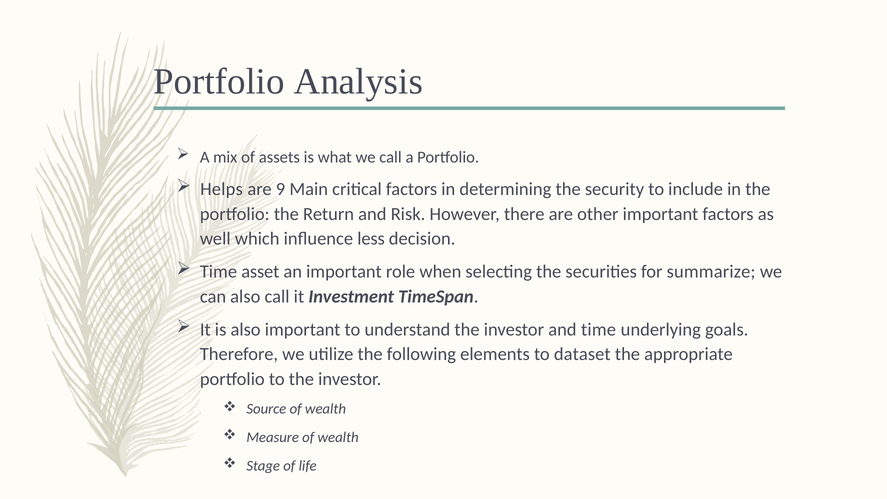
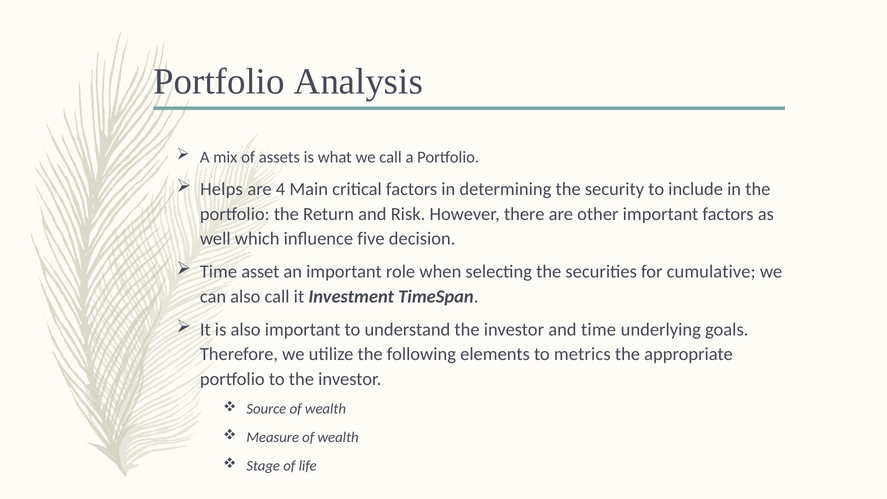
9: 9 -> 4
less: less -> five
summarize: summarize -> cumulative
dataset: dataset -> metrics
